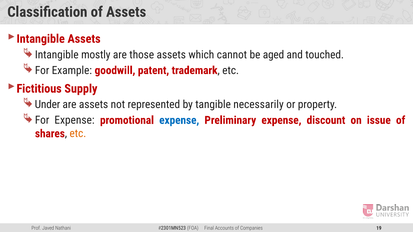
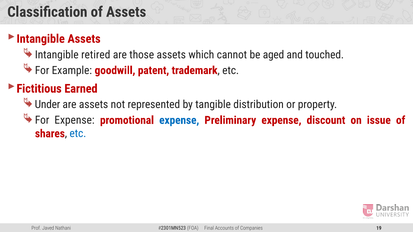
mostly: mostly -> retired
Supply: Supply -> Earned
necessarily: necessarily -> distribution
etc at (78, 134) colour: orange -> blue
